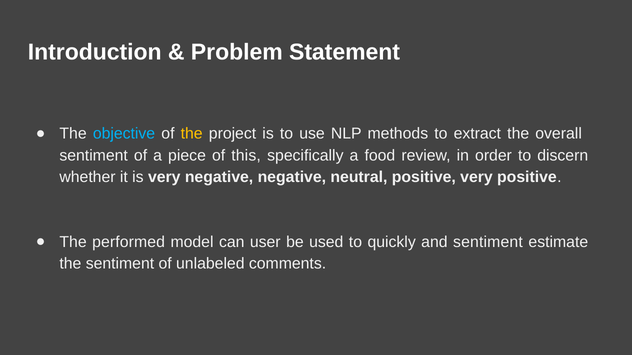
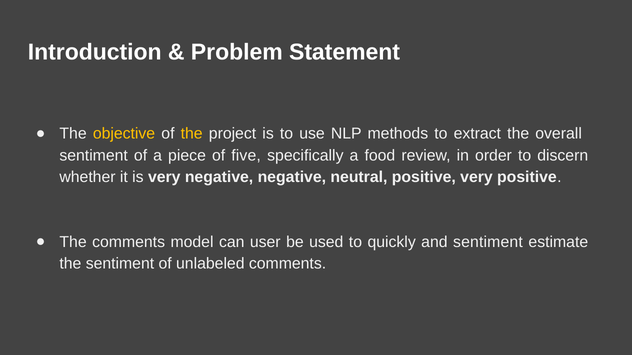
objective colour: light blue -> yellow
this: this -> five
The performed: performed -> comments
